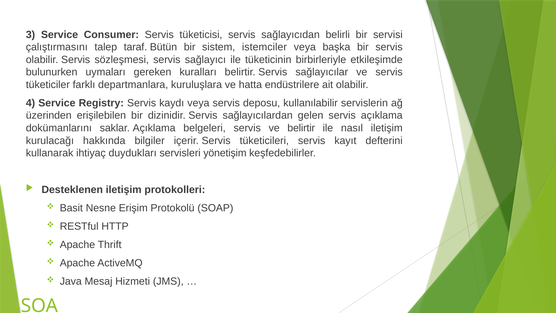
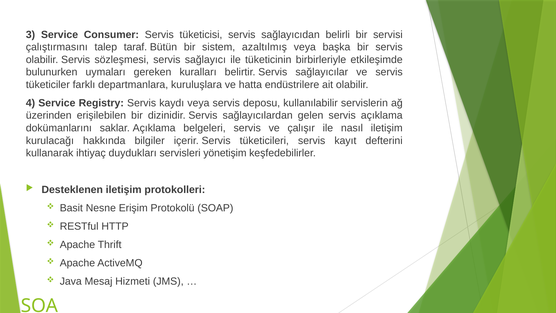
istemciler: istemciler -> azaltılmış
ve belirtir: belirtir -> çalışır
